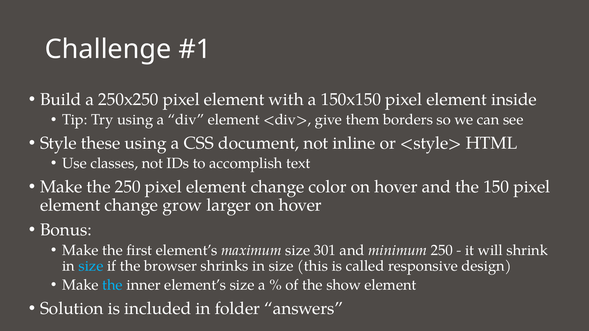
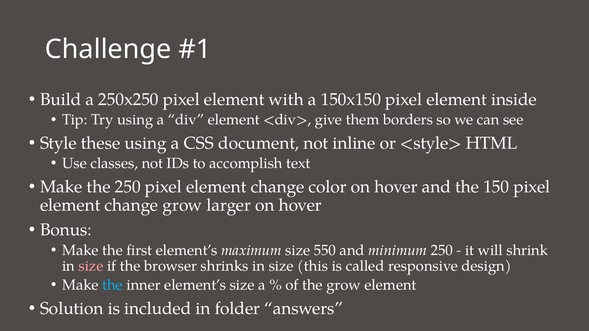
301: 301 -> 550
size at (91, 266) colour: light blue -> pink
the show: show -> grow
